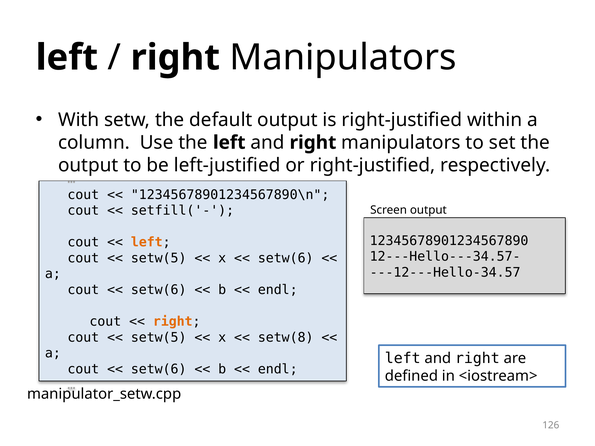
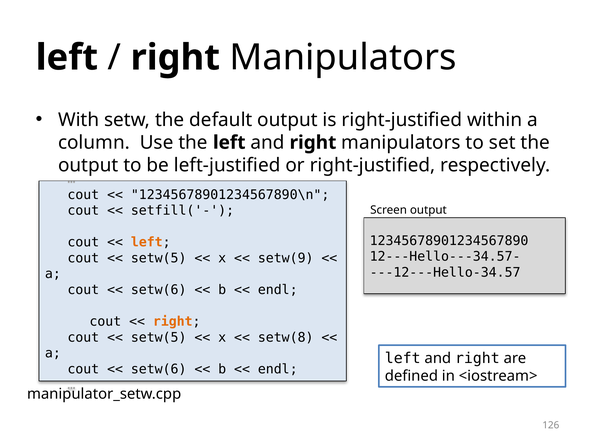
setw(6 at (286, 258): setw(6 -> setw(9
